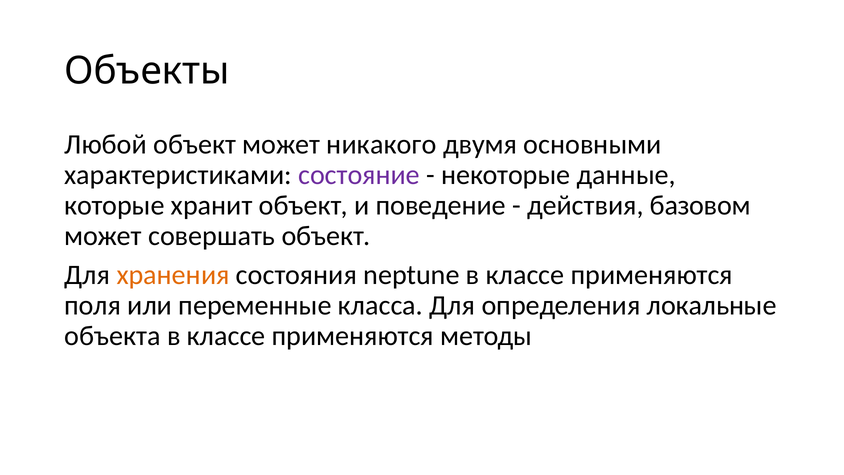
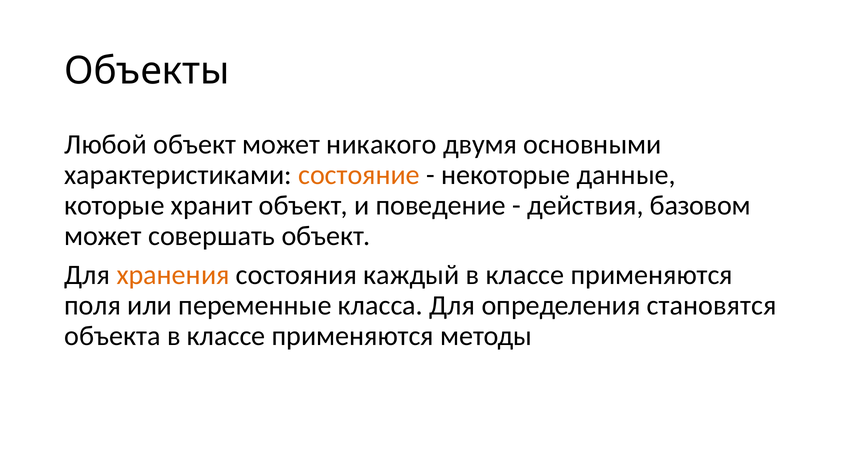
состояние colour: purple -> orange
neptune: neptune -> каждый
локальные: локальные -> становятся
